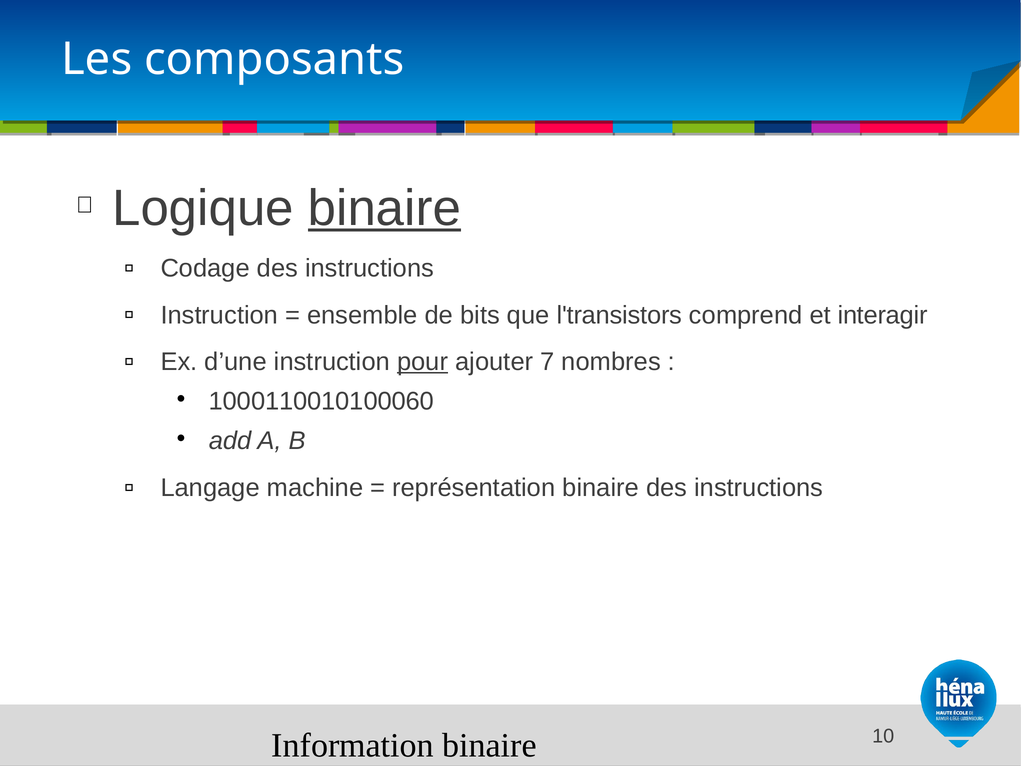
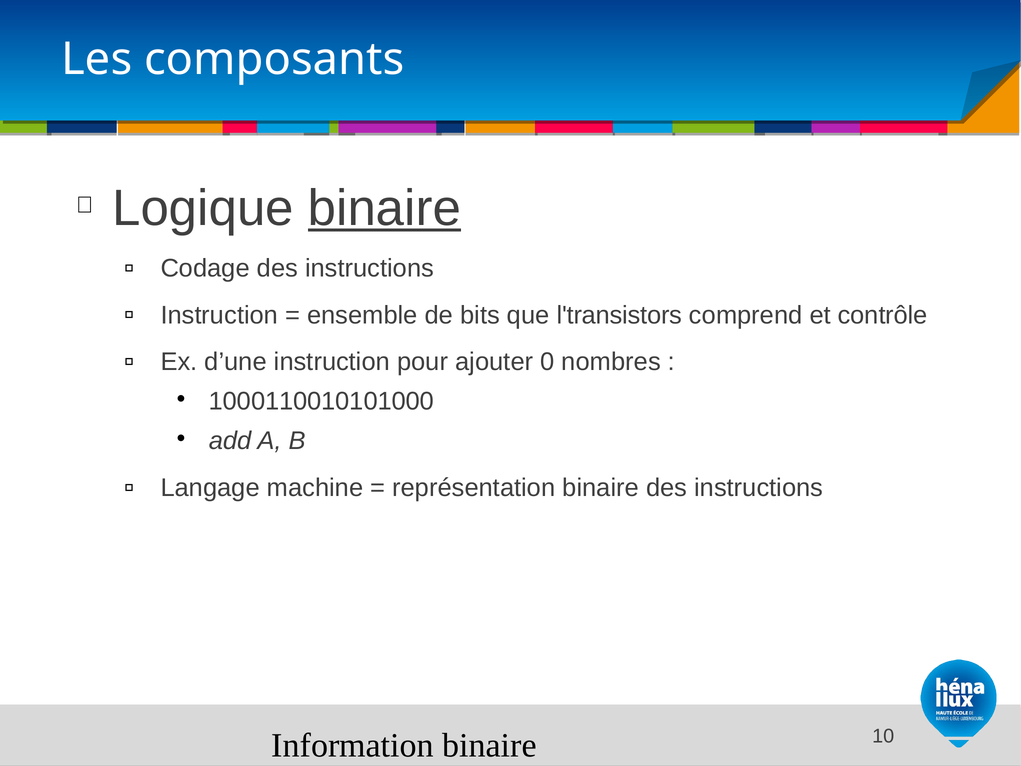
interagir: interagir -> contrôle
pour underline: present -> none
7: 7 -> 0
1000110010100060: 1000110010100060 -> 1000110010101000
